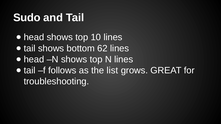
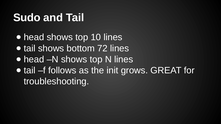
62: 62 -> 72
list: list -> init
